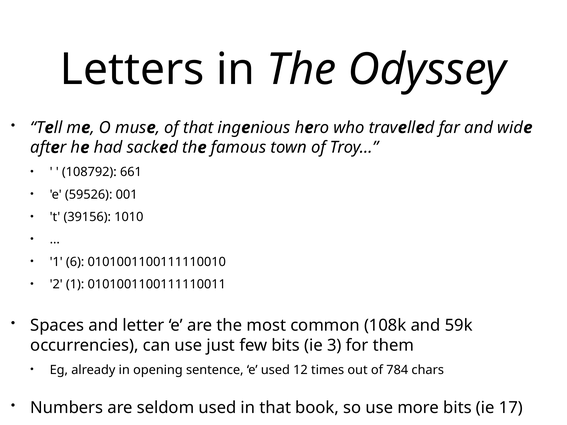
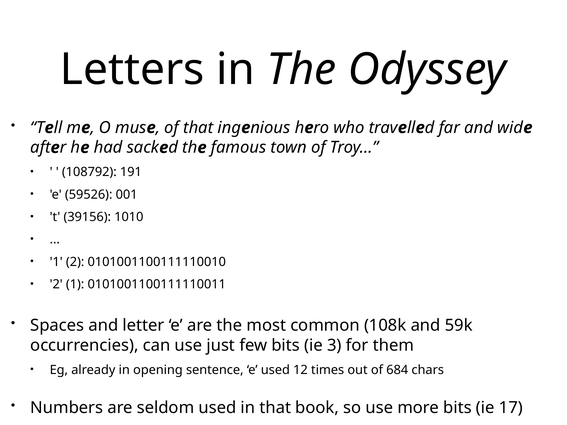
661: 661 -> 191
1 6: 6 -> 2
784: 784 -> 684
